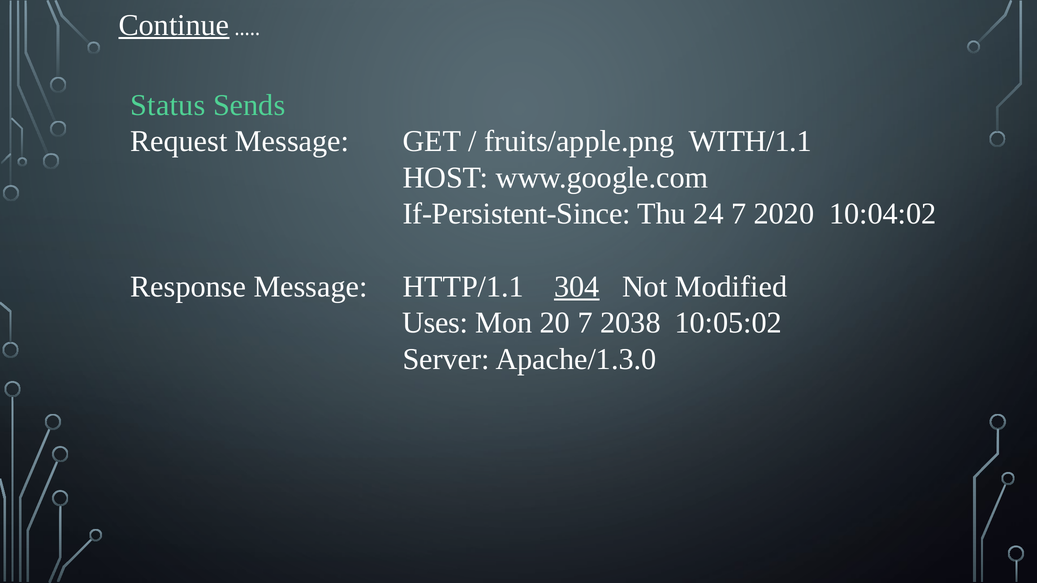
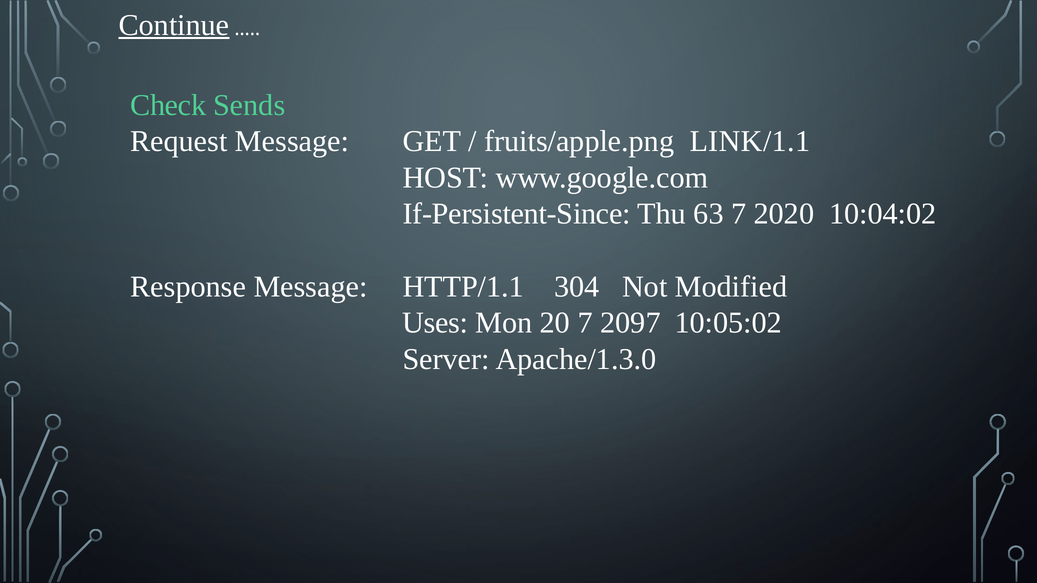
Status: Status -> Check
WITH/1.1: WITH/1.1 -> LINK/1.1
24: 24 -> 63
304 underline: present -> none
2038: 2038 -> 2097
